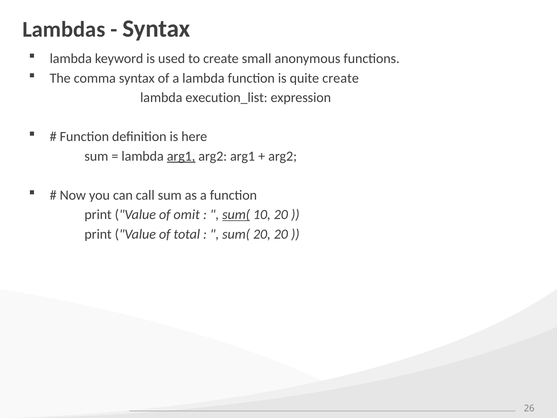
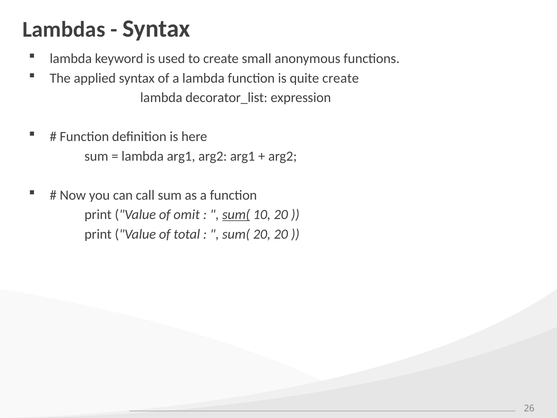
comma: comma -> applied
execution_list: execution_list -> decorator_list
arg1 at (181, 156) underline: present -> none
